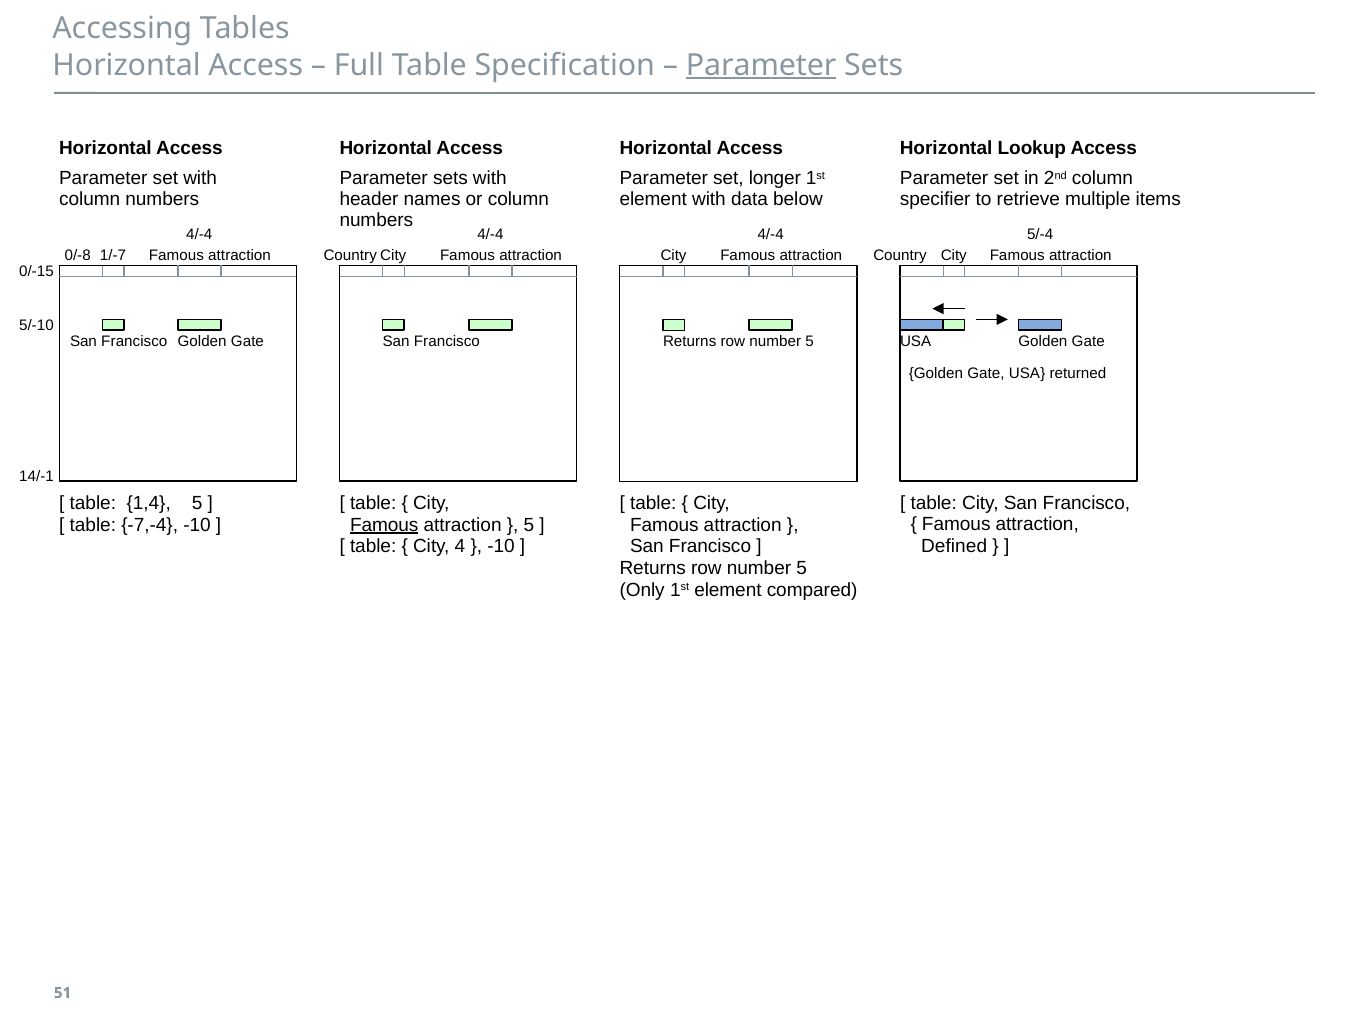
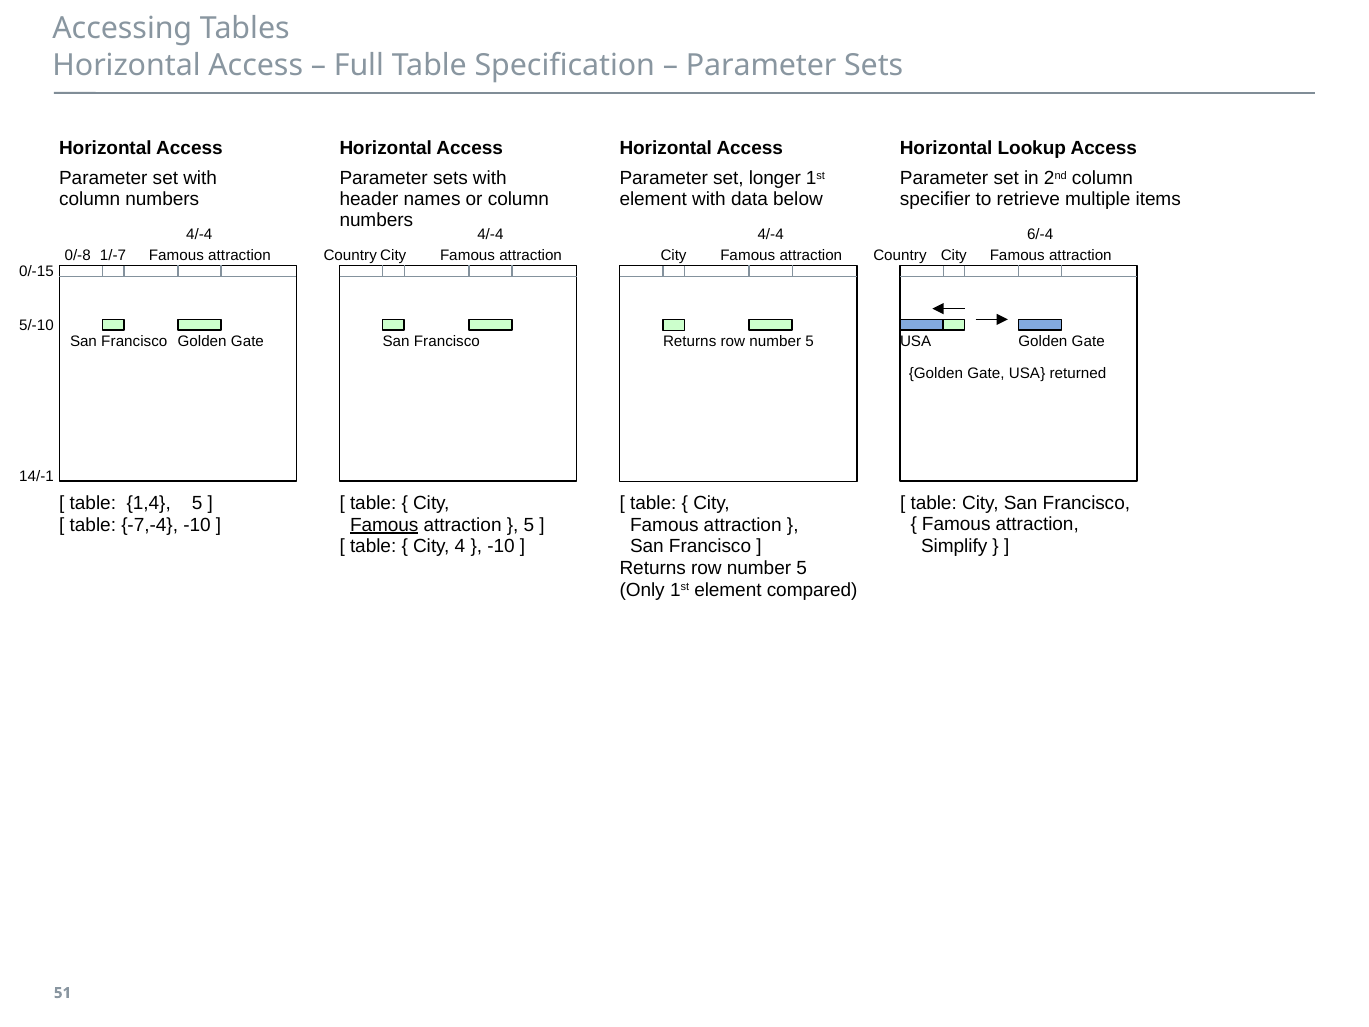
Parameter at (761, 65) underline: present -> none
5/-4: 5/-4 -> 6/-4
Defined: Defined -> Simplify
